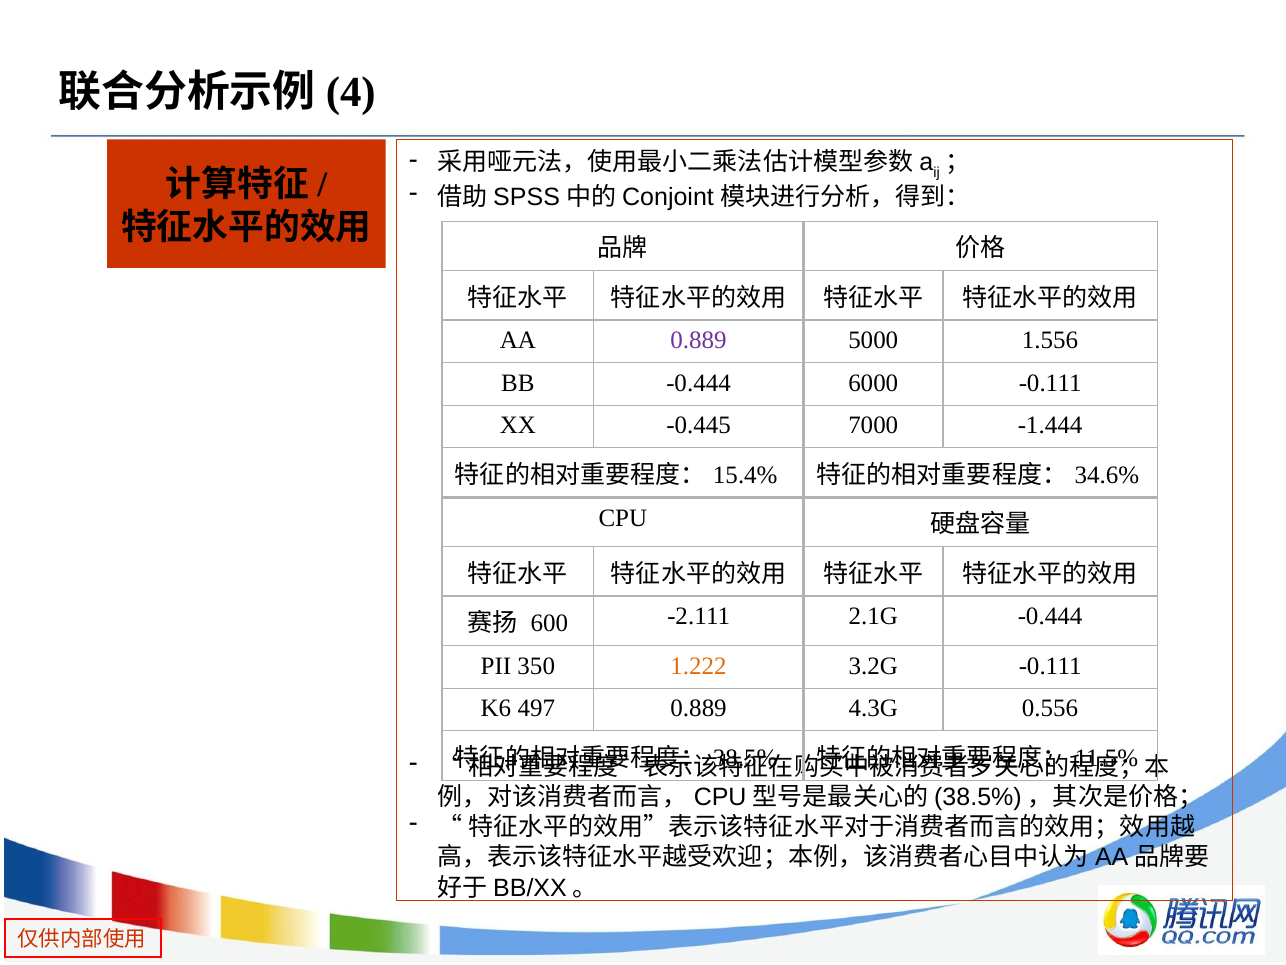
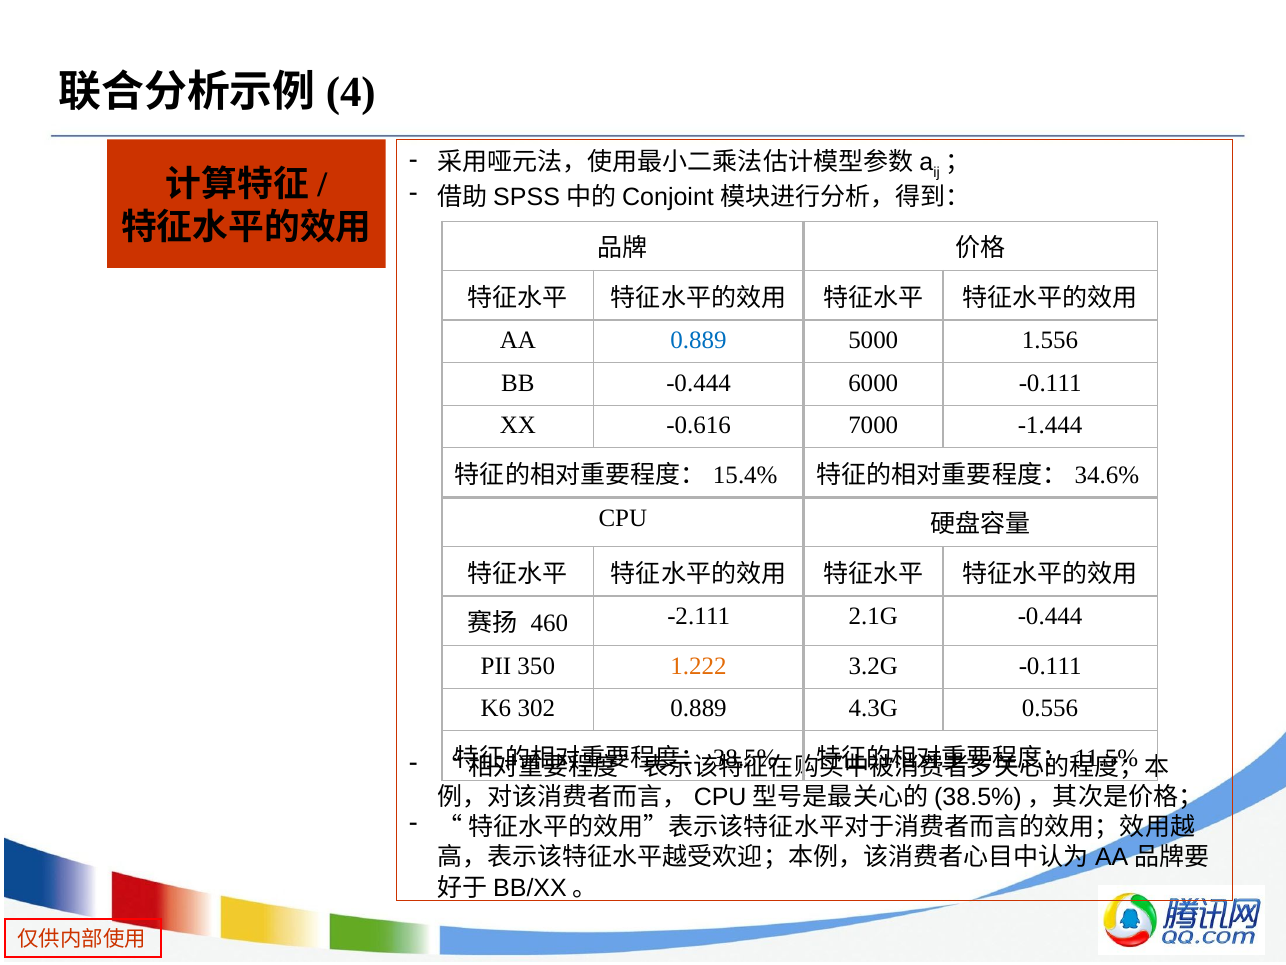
0.889 at (699, 340) colour: purple -> blue
-0.445: -0.445 -> -0.616
600: 600 -> 460
497: 497 -> 302
